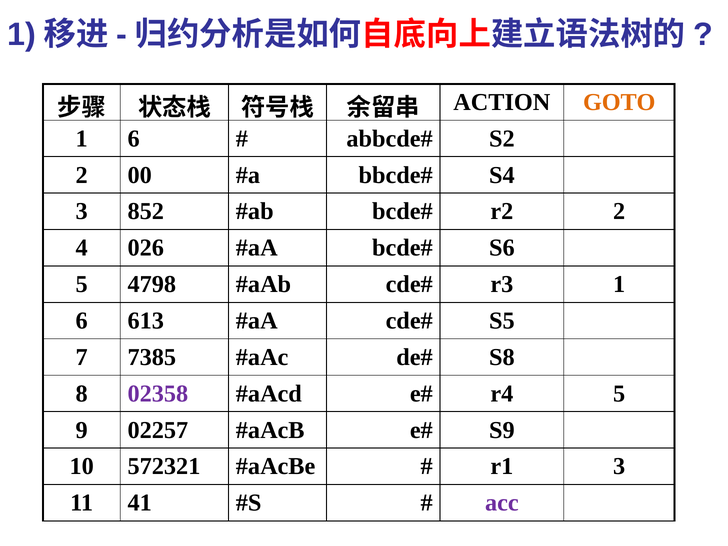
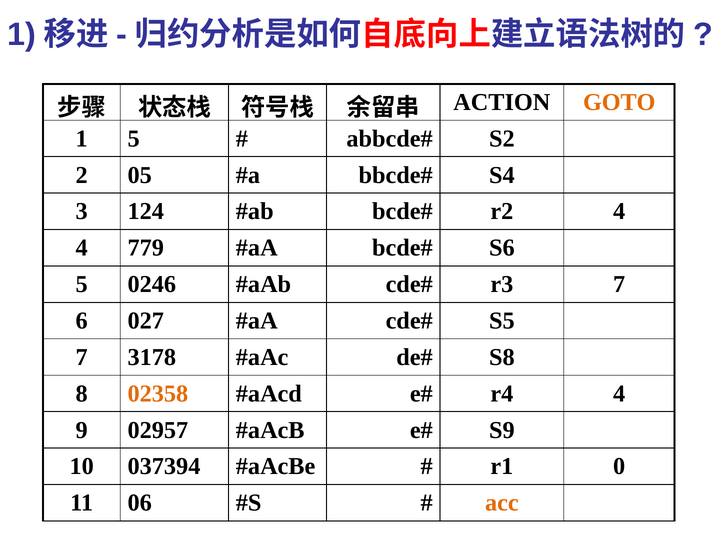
6 at (134, 139): 6 -> 5
00: 00 -> 05
852: 852 -> 124
r2 2: 2 -> 4
026: 026 -> 779
4798: 4798 -> 0246
r3 1: 1 -> 7
613: 613 -> 027
7385: 7385 -> 3178
02358 colour: purple -> orange
r4 5: 5 -> 4
02257: 02257 -> 02957
572321: 572321 -> 037394
r1 3: 3 -> 0
41: 41 -> 06
acc colour: purple -> orange
